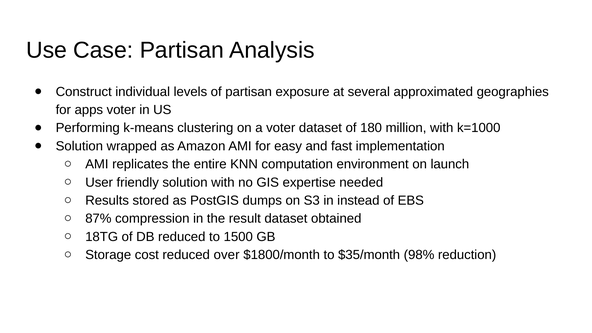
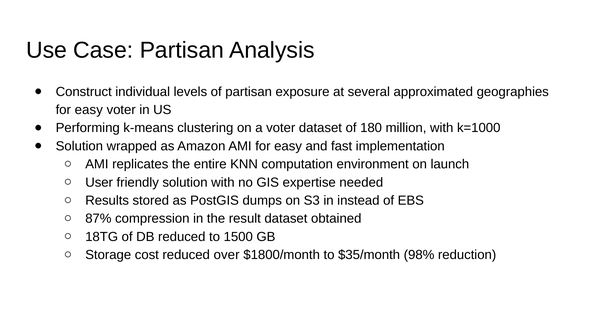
apps at (89, 110): apps -> easy
